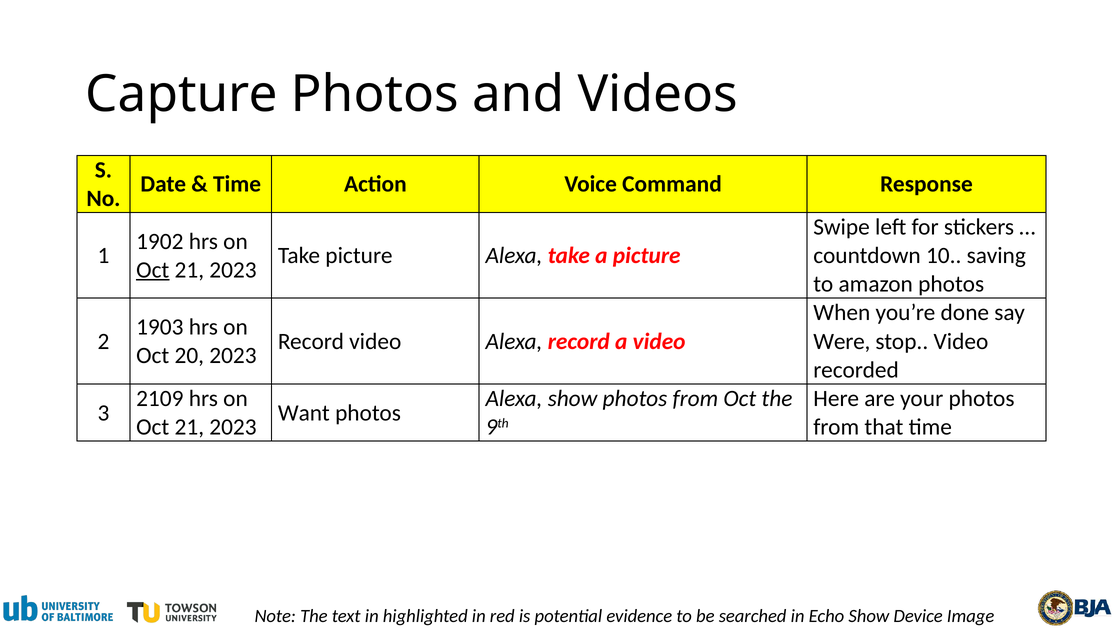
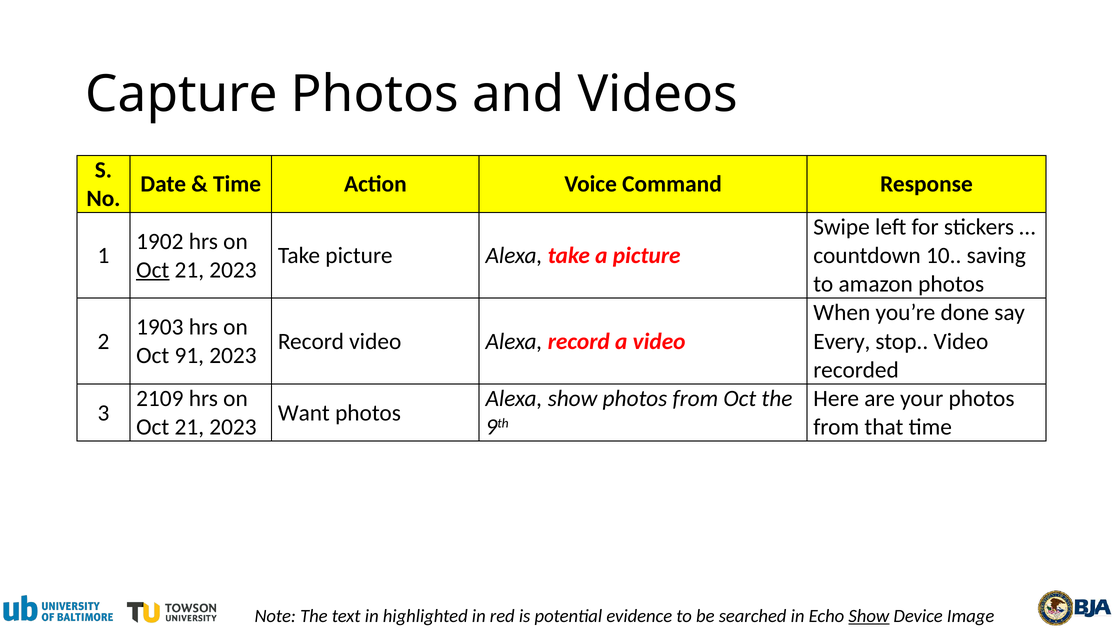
Were: Were -> Every
20: 20 -> 91
Show at (869, 616) underline: none -> present
